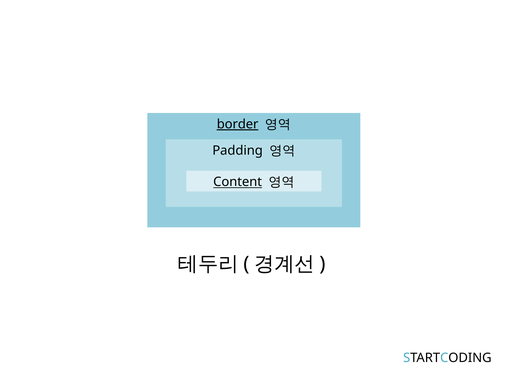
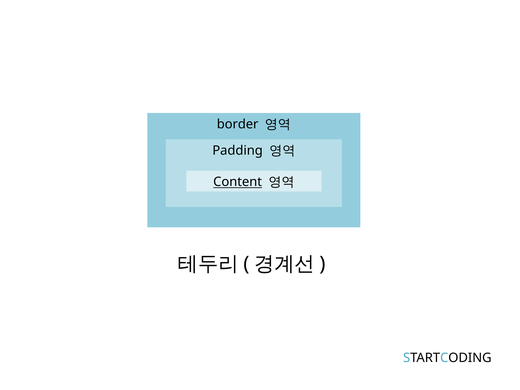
border underline: present -> none
